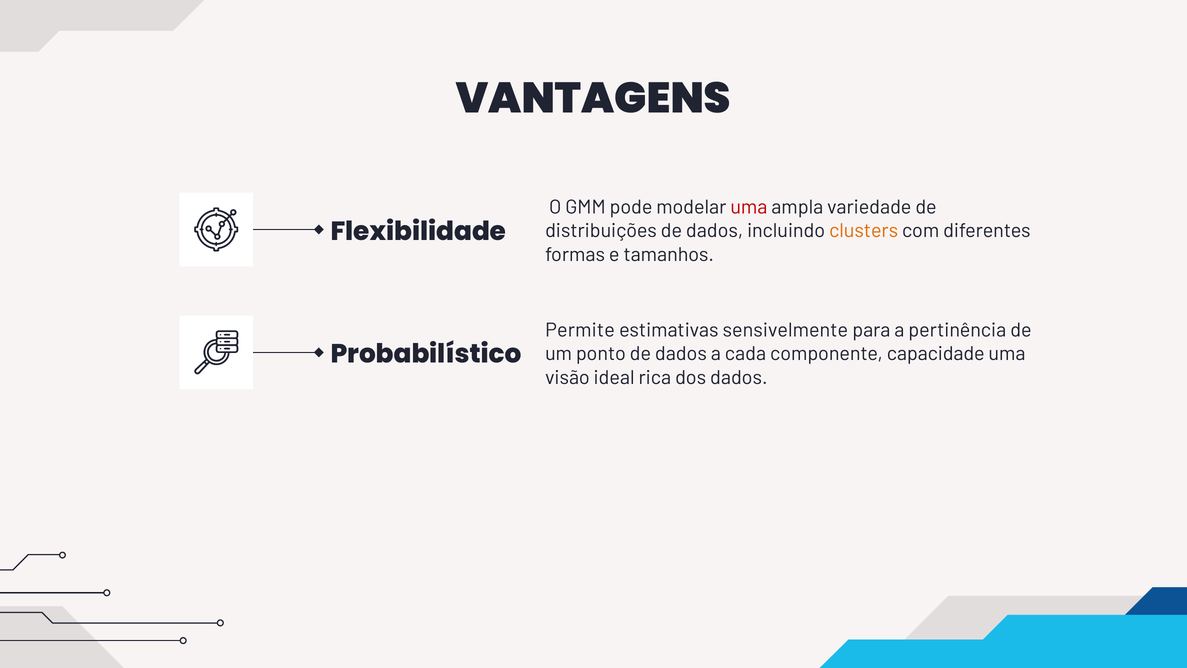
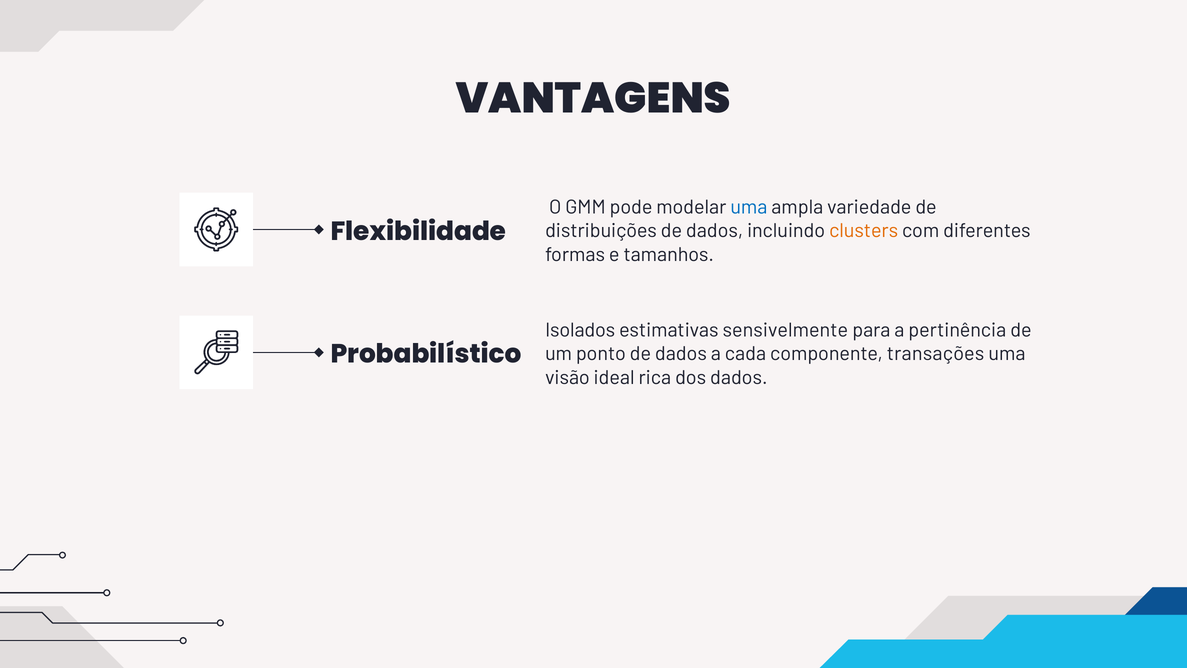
uma at (749, 207) colour: red -> blue
Permite: Permite -> Isolados
capacidade: capacidade -> transações
